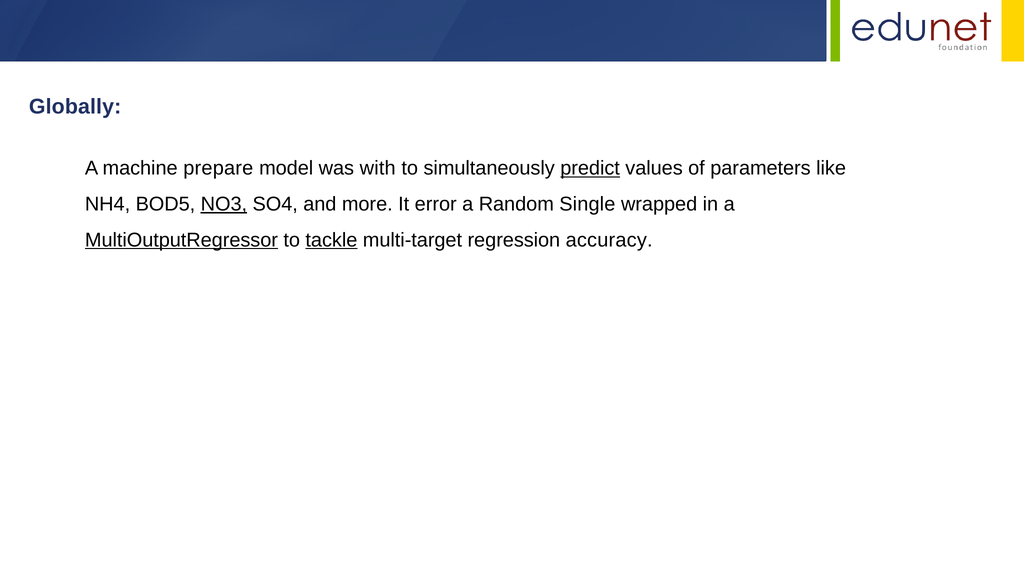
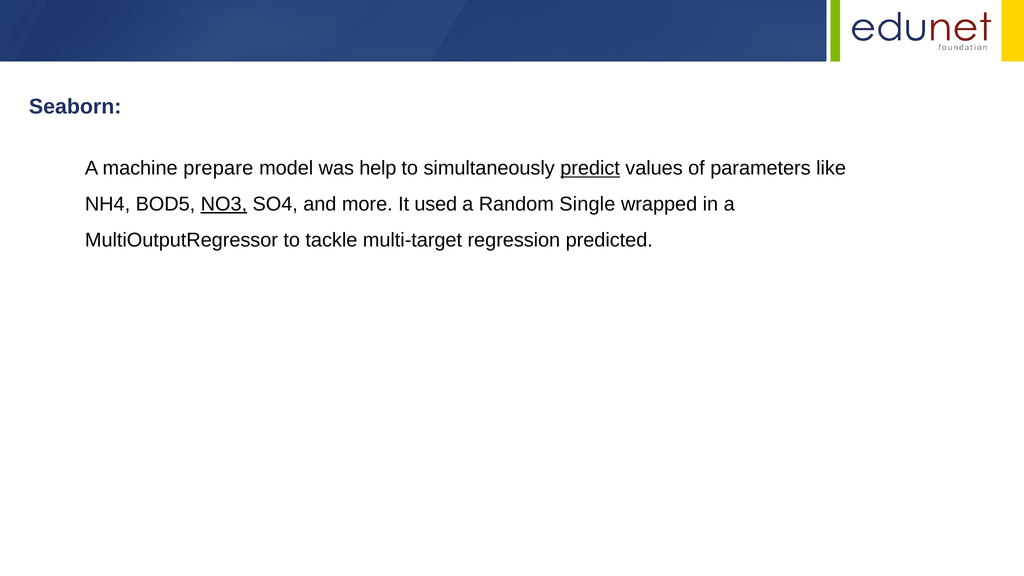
Globally: Globally -> Seaborn
with: with -> help
error: error -> used
MultiOutputRegressor underline: present -> none
tackle underline: present -> none
accuracy: accuracy -> predicted
